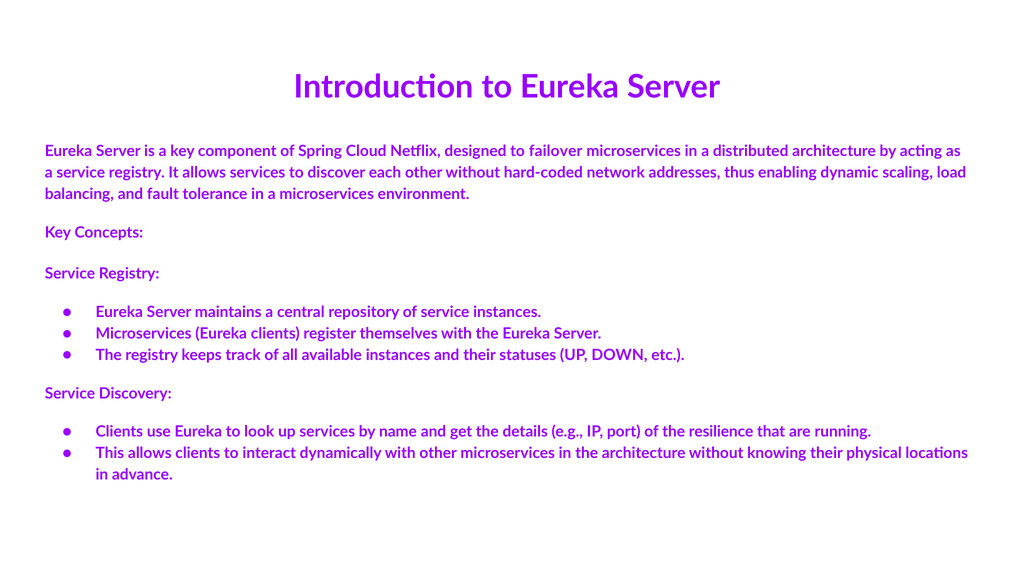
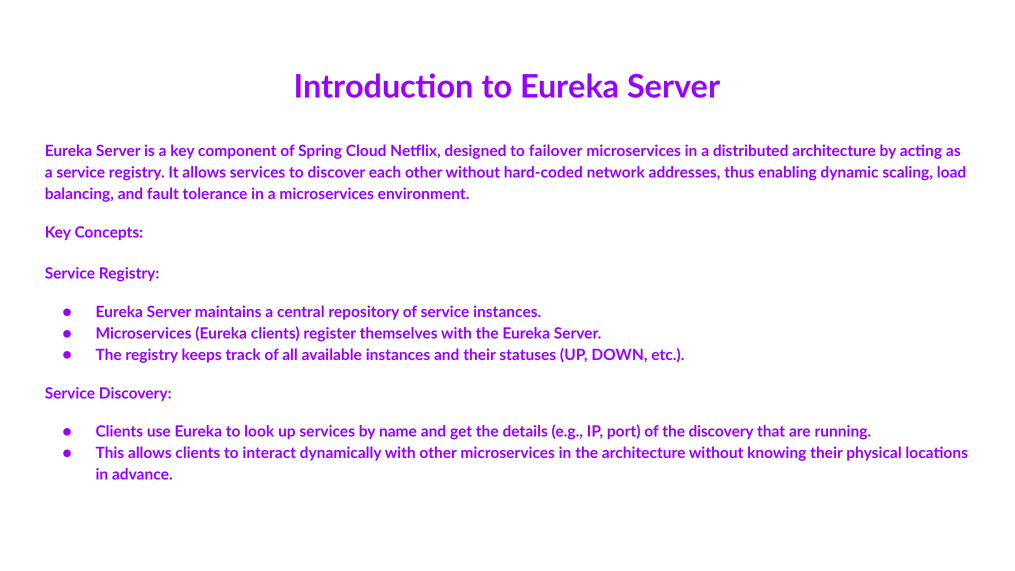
the resilience: resilience -> discovery
